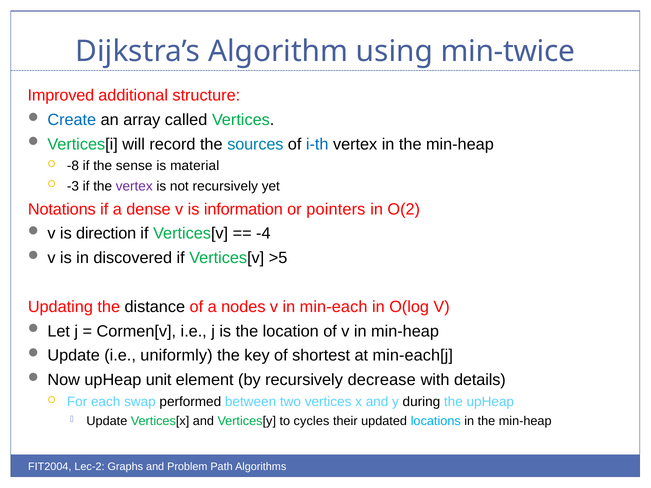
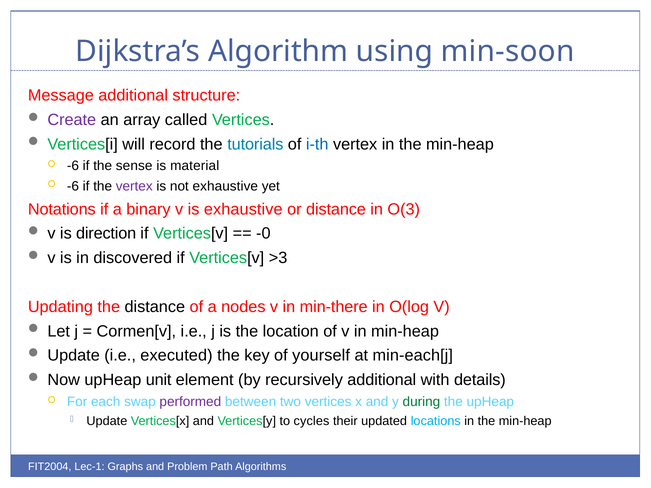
min-twice: min-twice -> min-soon
Improved: Improved -> Message
Create colour: blue -> purple
sources: sources -> tutorials
-8 at (73, 166): -8 -> -6
-3 at (73, 186): -3 -> -6
not recursively: recursively -> exhaustive
dense: dense -> binary
is information: information -> exhaustive
or pointers: pointers -> distance
O(2: O(2 -> O(3
-4: -4 -> -0
>5: >5 -> >3
min-each: min-each -> min-there
uniformly: uniformly -> executed
shortest: shortest -> yourself
recursively decrease: decrease -> additional
performed colour: black -> purple
during colour: black -> green
Lec-2: Lec-2 -> Lec-1
